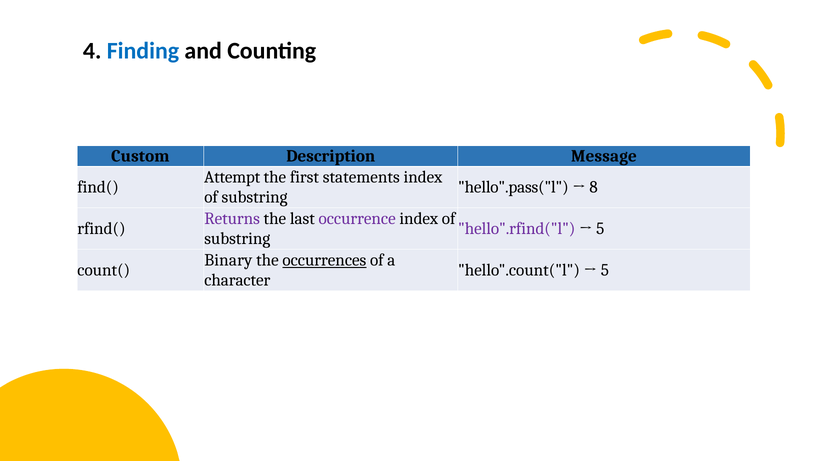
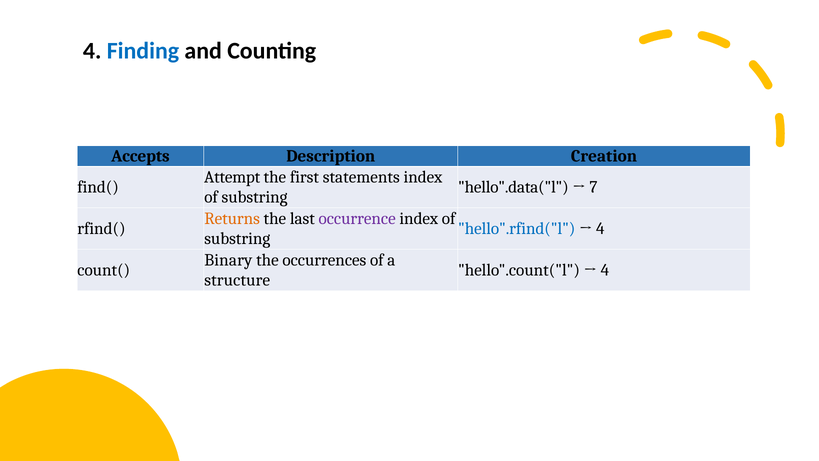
Custom: Custom -> Accepts
Message: Message -> Creation
hello".pass("l: hello".pass("l -> hello".data("l
8: 8 -> 7
Returns colour: purple -> orange
hello".rfind("l colour: purple -> blue
5 at (600, 228): 5 -> 4
occurrences underline: present -> none
5 at (605, 270): 5 -> 4
character: character -> structure
